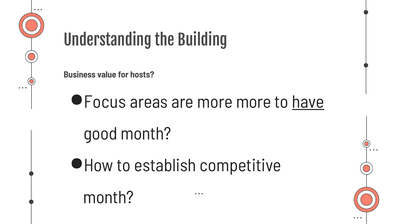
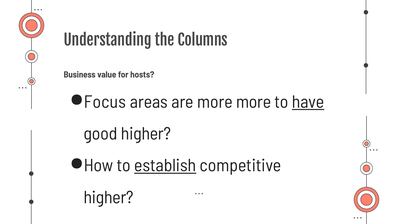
Building: Building -> Columns
good month: month -> higher
establish underline: none -> present
month at (109, 197): month -> higher
